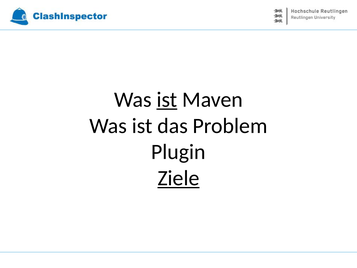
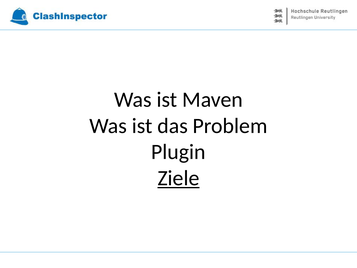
ist at (167, 100) underline: present -> none
